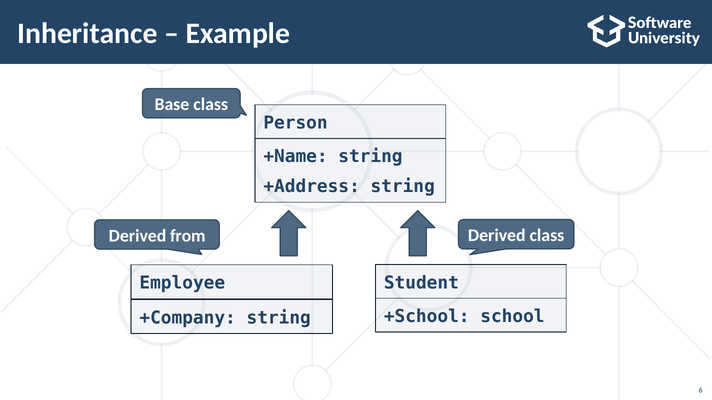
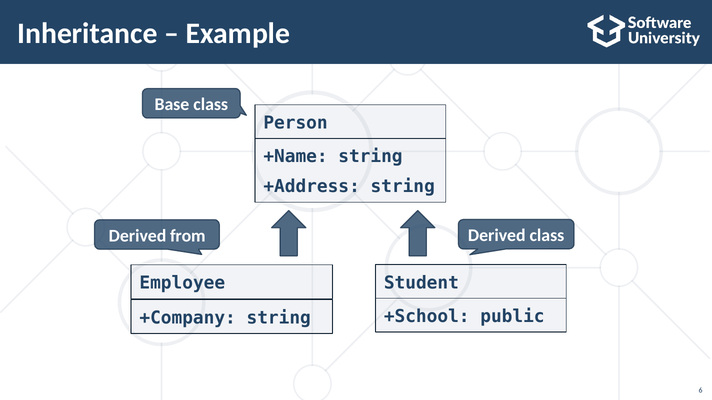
school: school -> public
